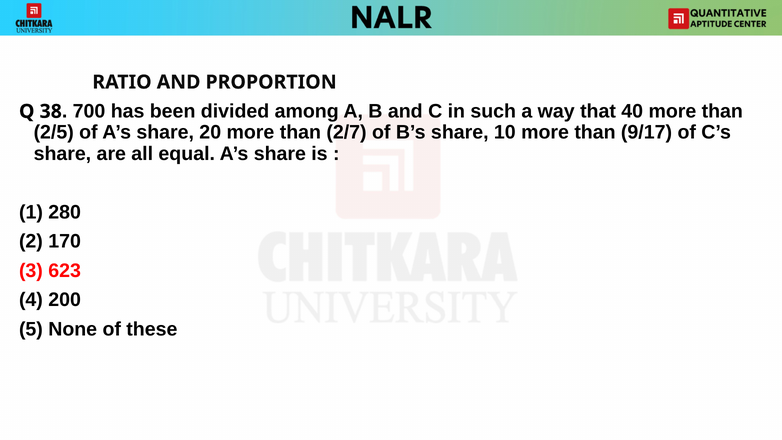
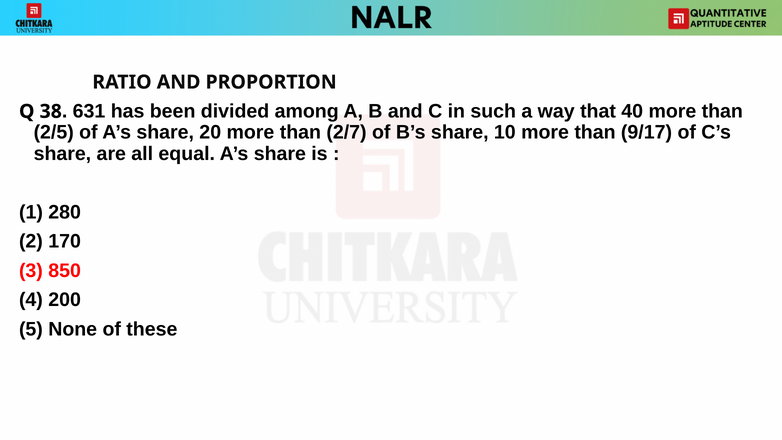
700: 700 -> 631
623: 623 -> 850
